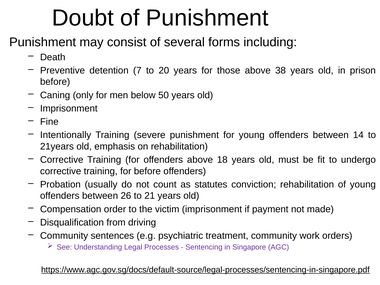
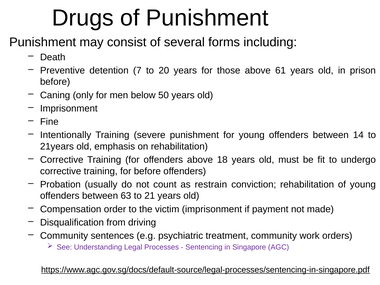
Doubt: Doubt -> Drugs
38: 38 -> 61
statutes: statutes -> restrain
26: 26 -> 63
